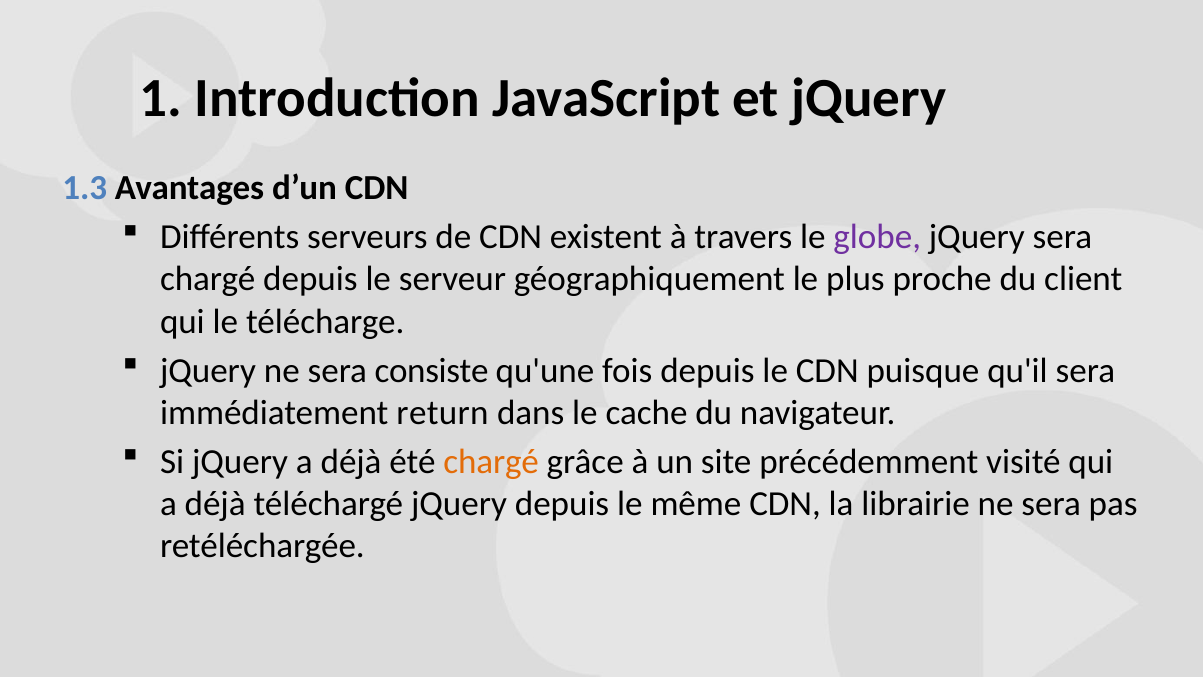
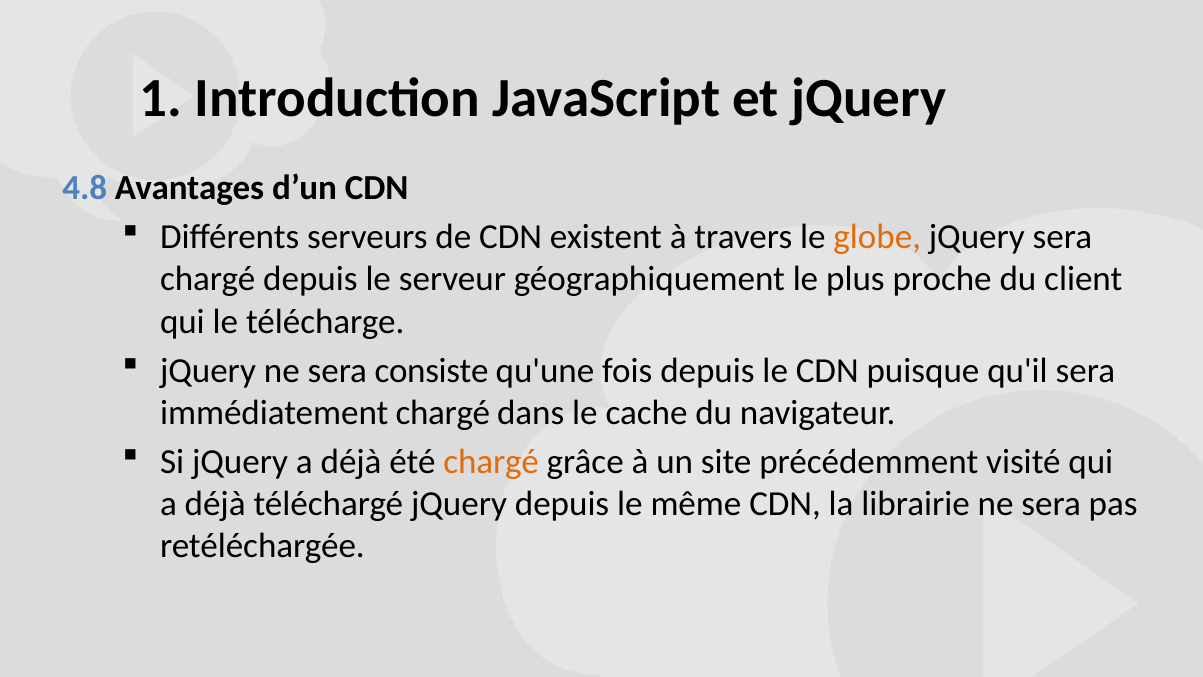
1.3: 1.3 -> 4.8
globe colour: purple -> orange
immédiatement return: return -> chargé
